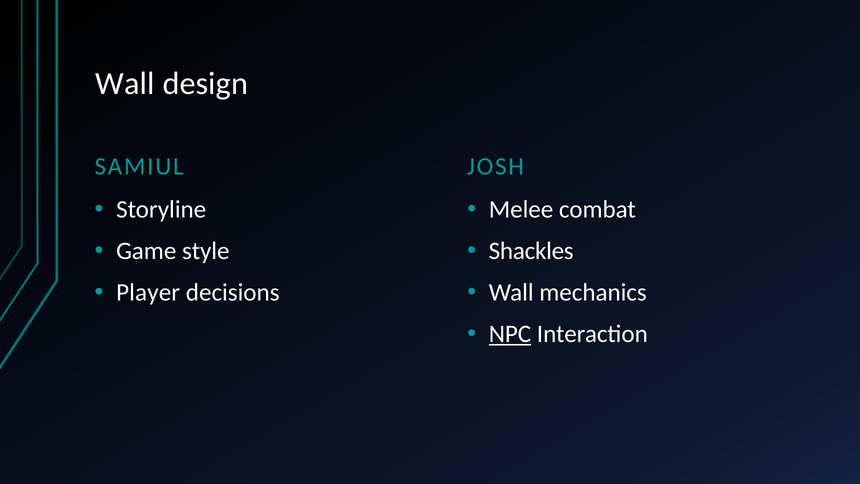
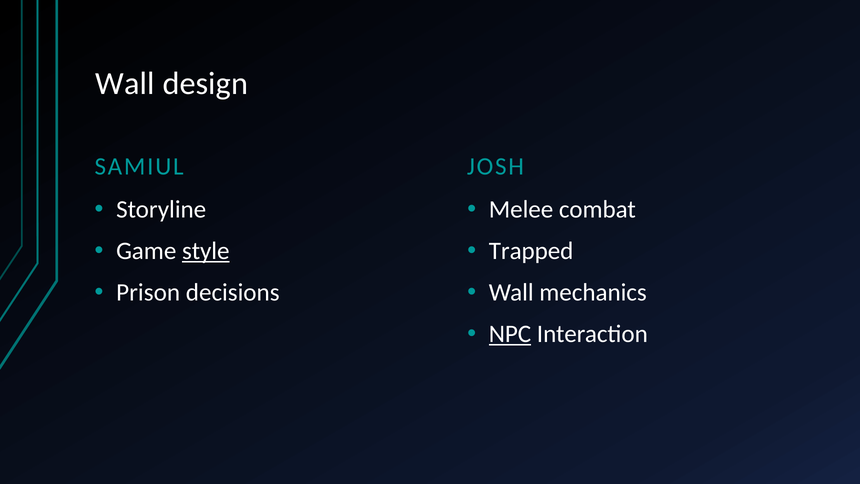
style underline: none -> present
Shackles: Shackles -> Trapped
Player: Player -> Prison
